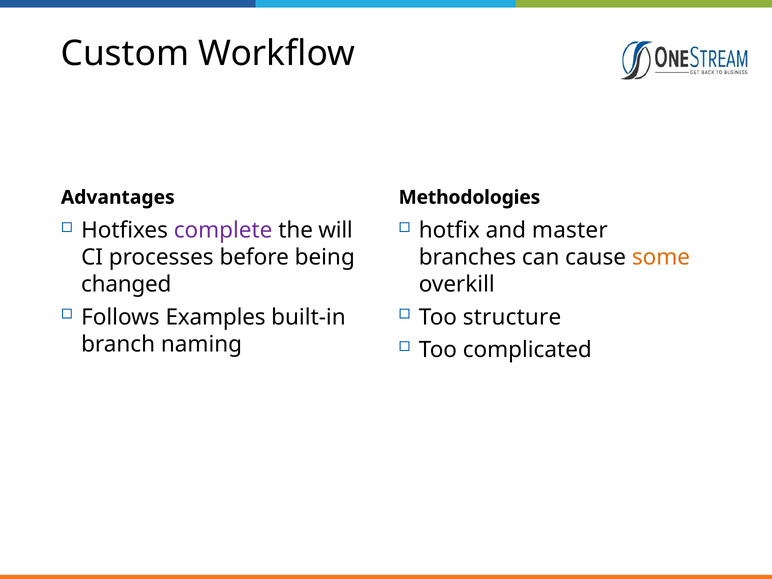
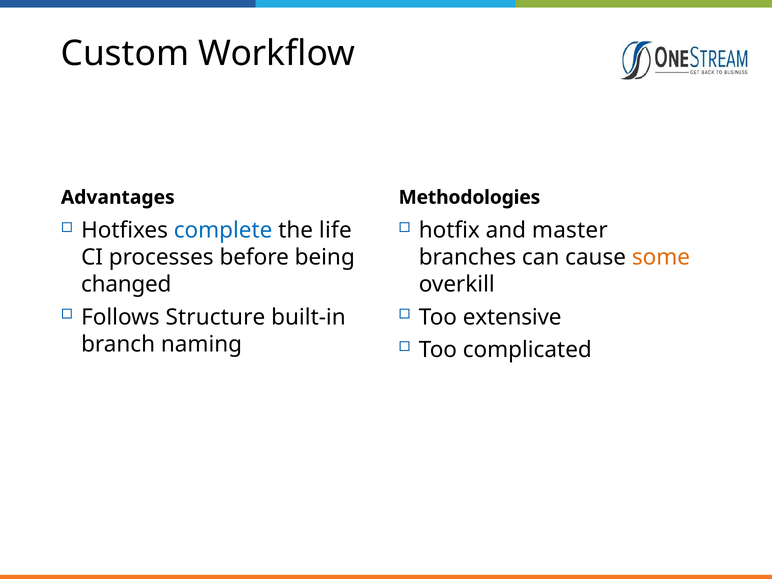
complete colour: purple -> blue
will: will -> life
Examples: Examples -> Structure
structure: structure -> extensive
